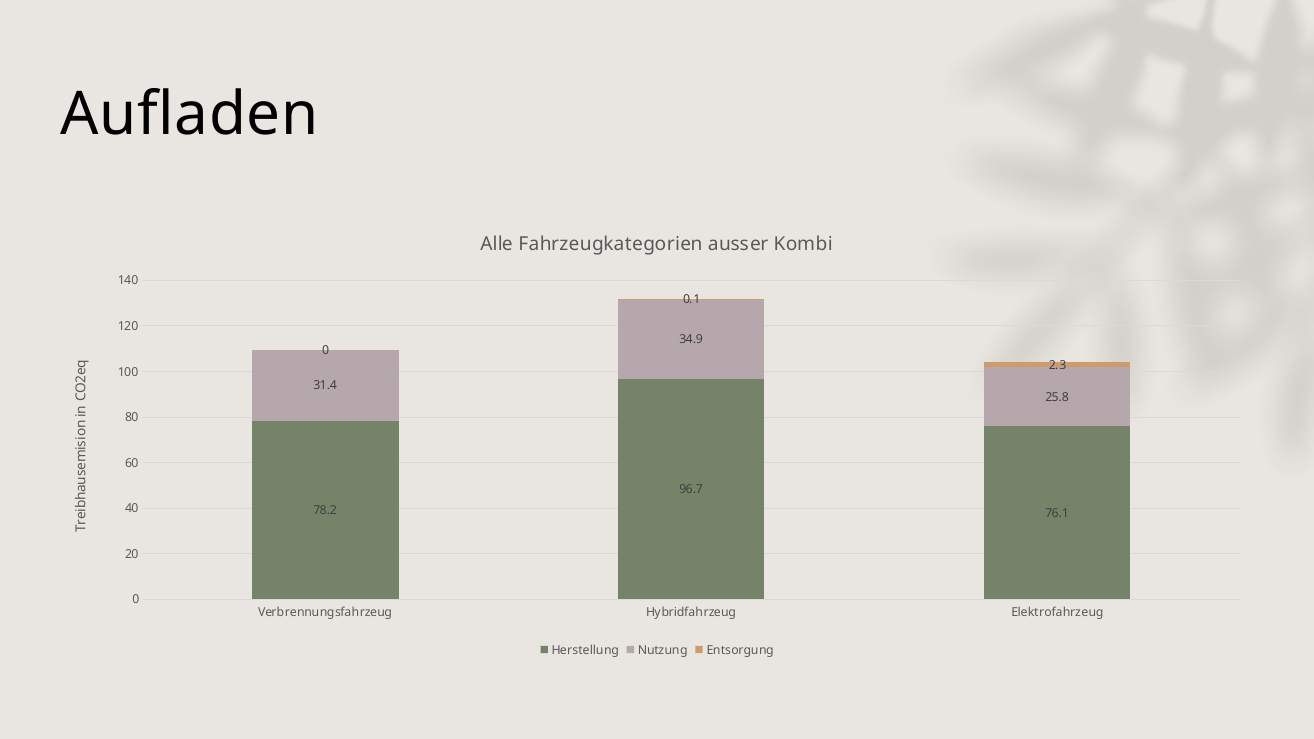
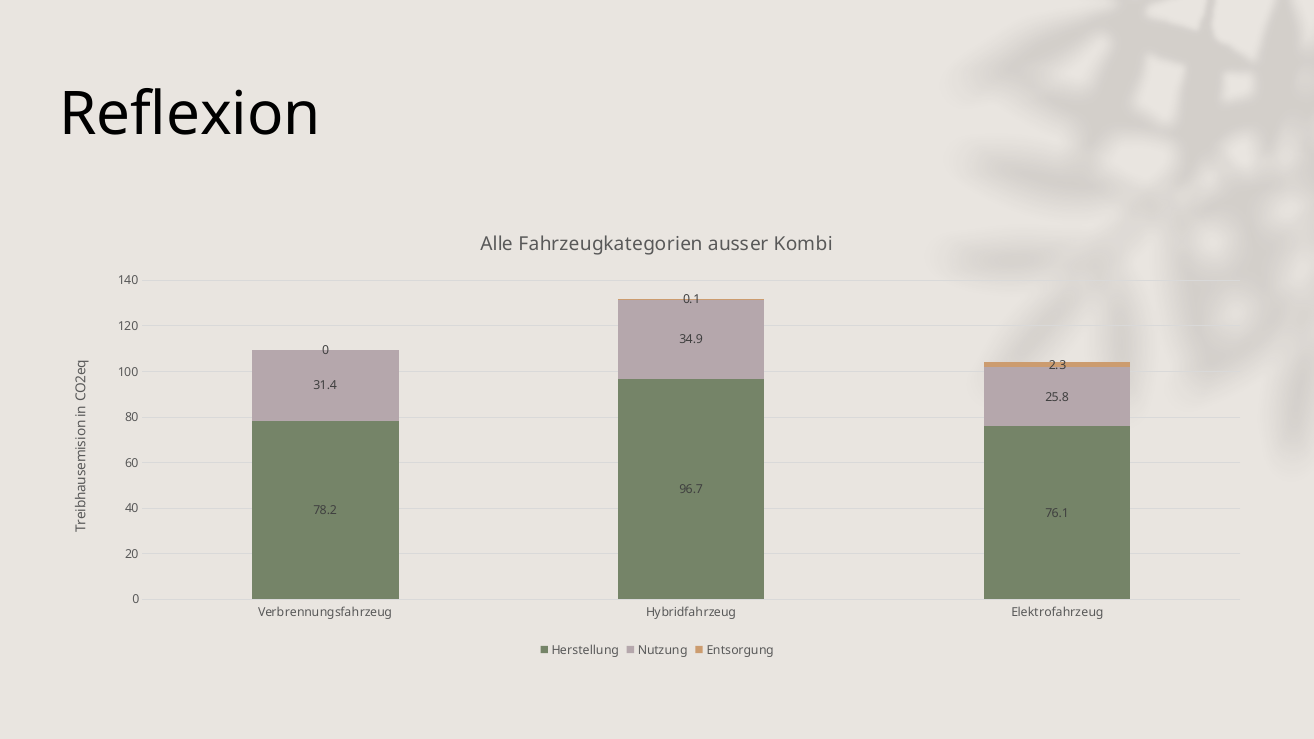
Aufladen: Aufladen -> Reflexion
